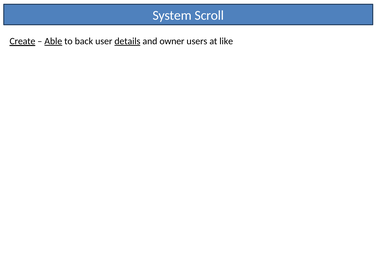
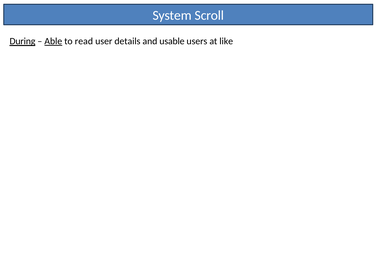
Create: Create -> During
back: back -> read
details underline: present -> none
owner: owner -> usable
